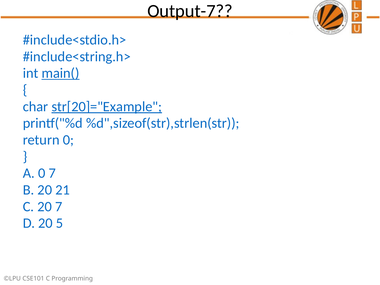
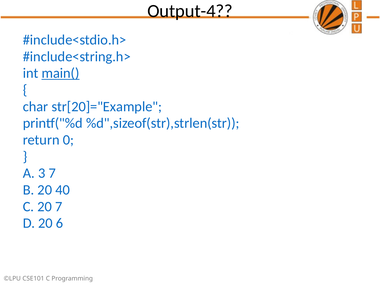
Output-7: Output-7 -> Output-4
str[20]="Example underline: present -> none
A 0: 0 -> 3
21: 21 -> 40
5: 5 -> 6
